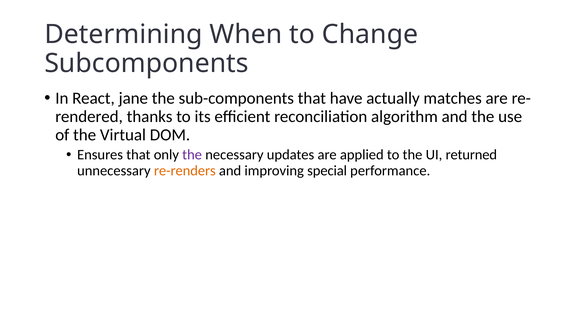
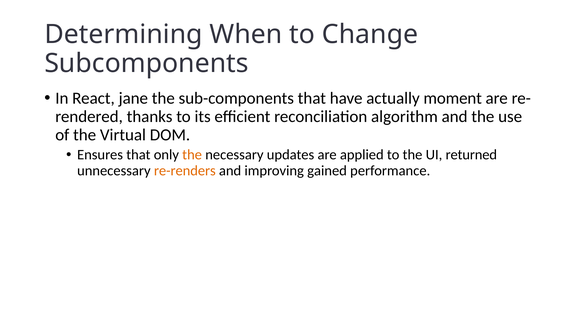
matches: matches -> moment
the at (192, 155) colour: purple -> orange
special: special -> gained
